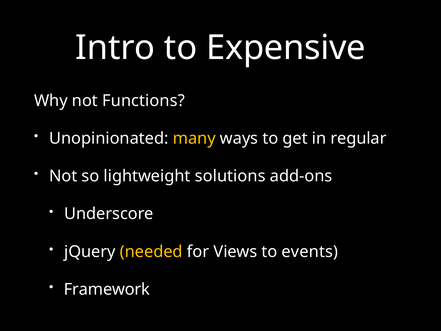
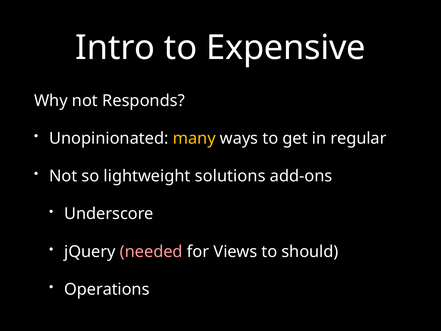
Functions: Functions -> Responds
needed colour: yellow -> pink
events: events -> should
Framework: Framework -> Operations
